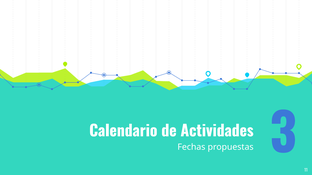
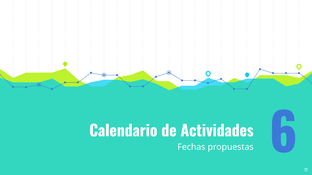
3: 3 -> 6
